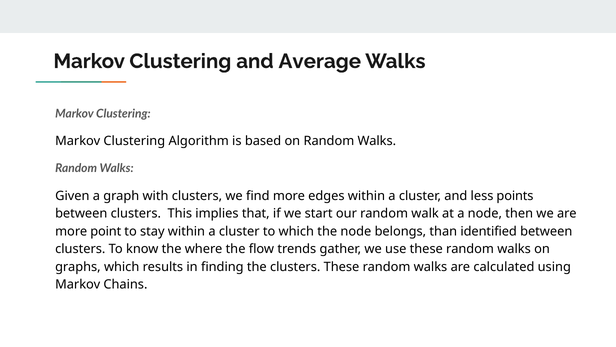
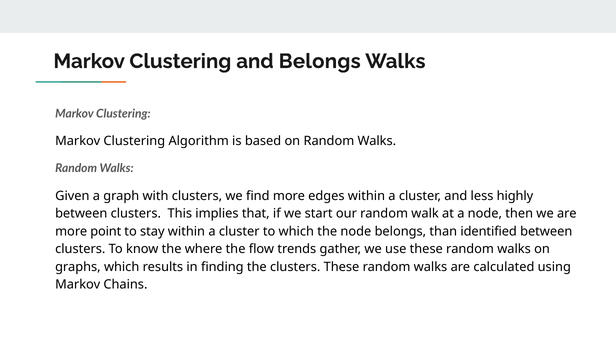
and Average: Average -> Belongs
points: points -> highly
